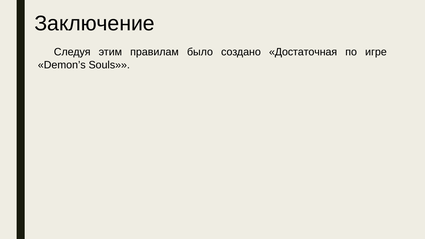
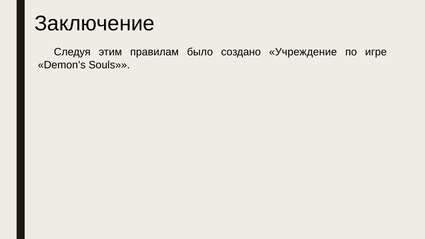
Достаточная: Достаточная -> Учреждение
